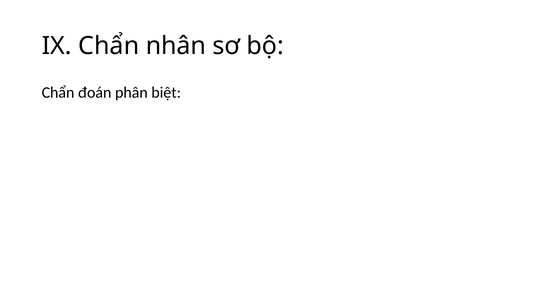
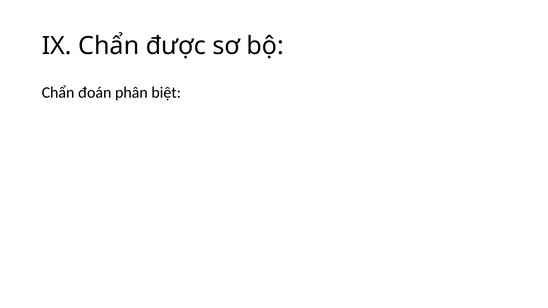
nhân: nhân -> được
